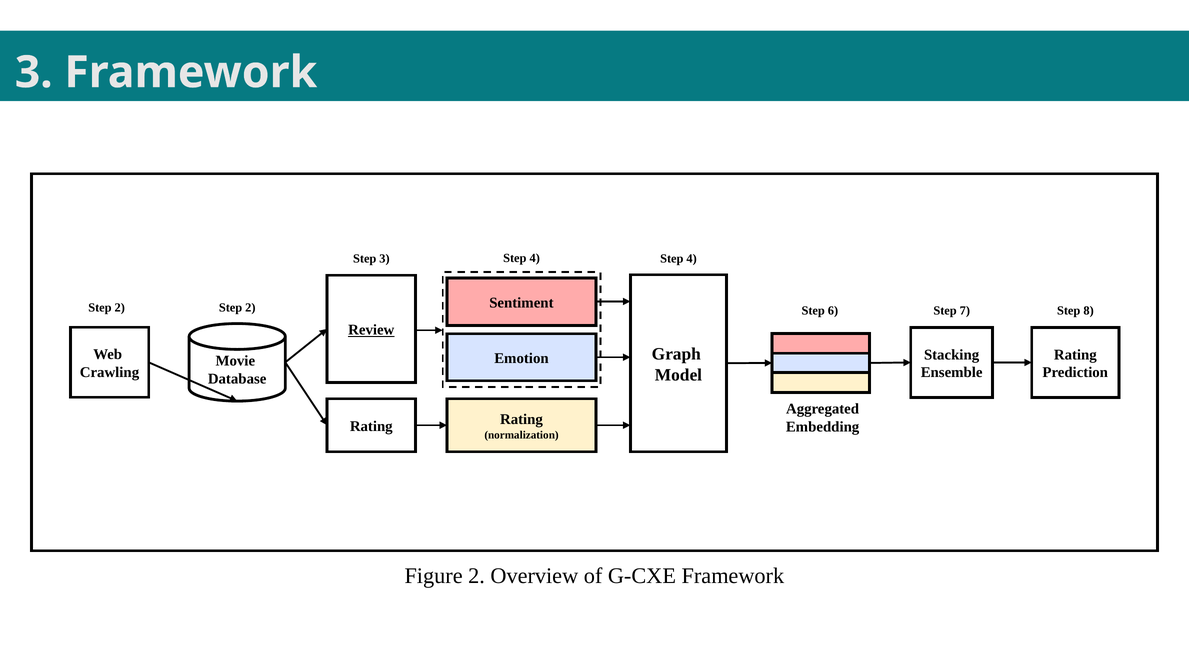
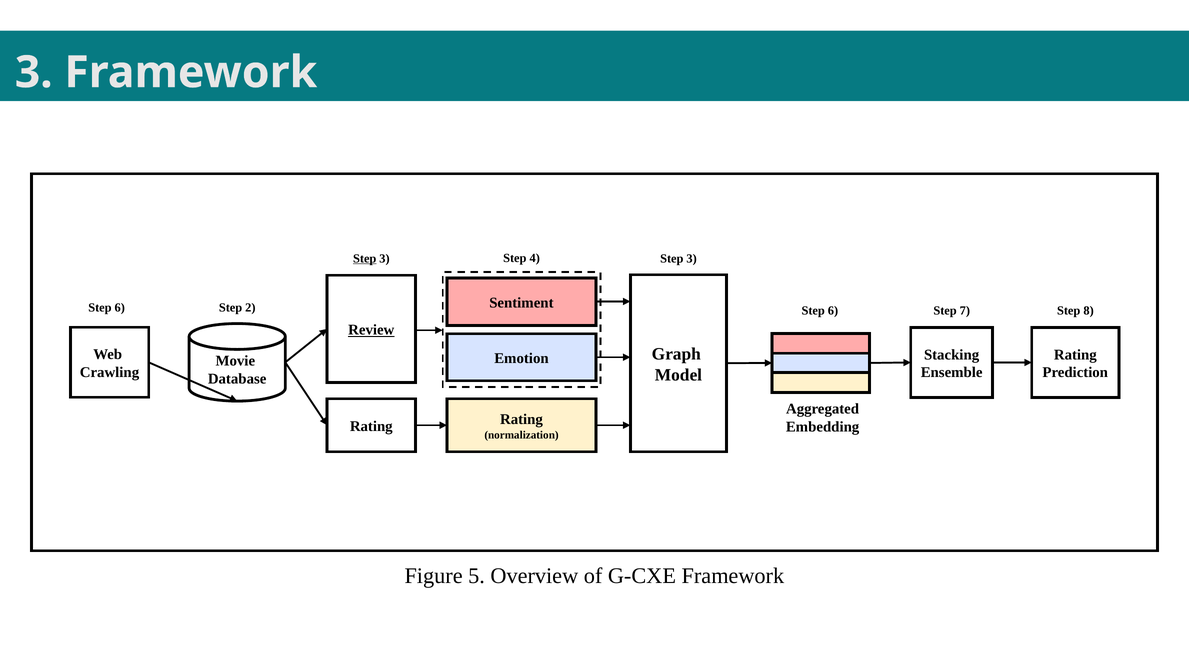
Step at (365, 258) underline: none -> present
4 Step 4: 4 -> 3
2 at (120, 307): 2 -> 6
Figure 2: 2 -> 5
